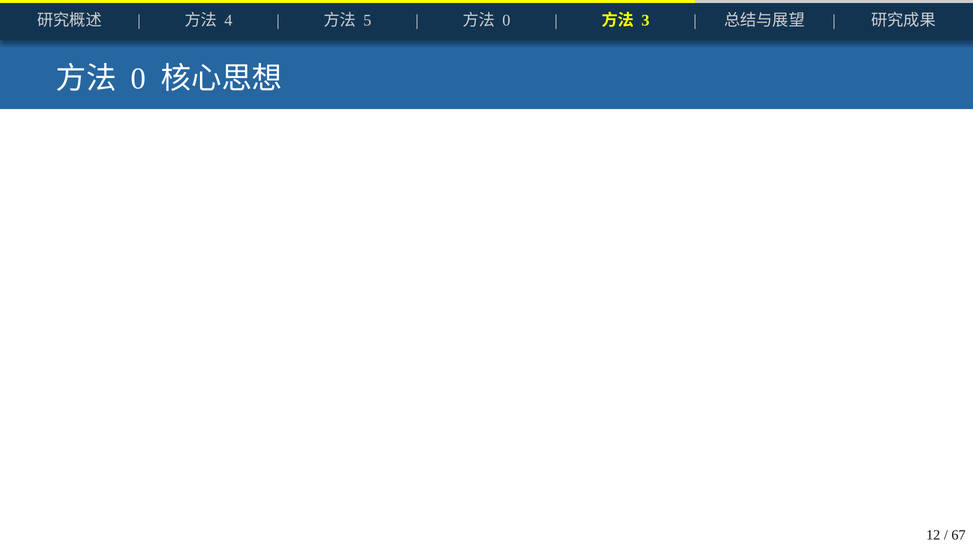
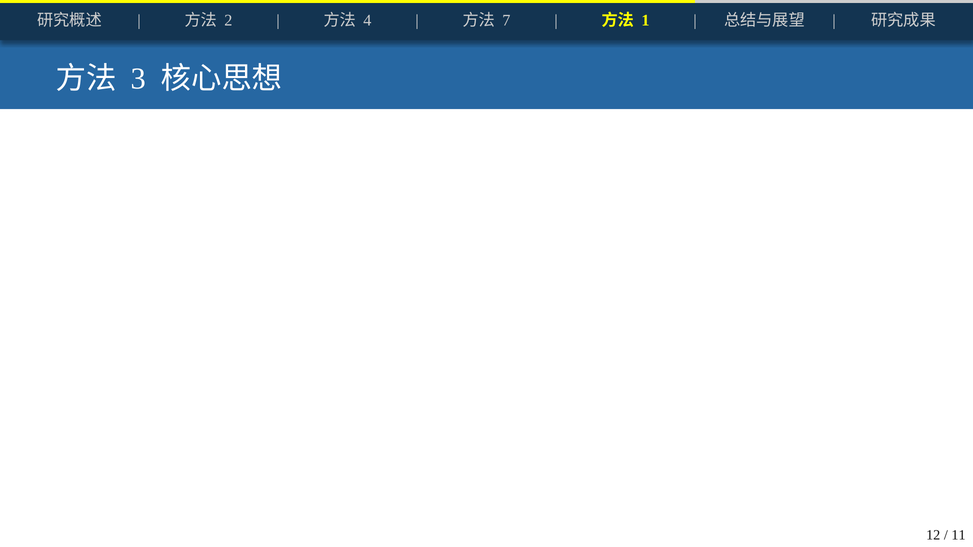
4: 4 -> 2
5: 5 -> 4
0 at (506, 21): 0 -> 7
3: 3 -> 1
0 at (138, 79): 0 -> 3
67: 67 -> 11
